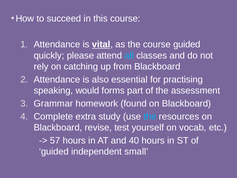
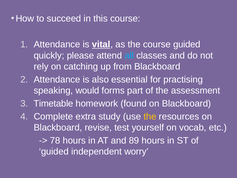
Grammar: Grammar -> Timetable
the at (150, 116) colour: light blue -> yellow
57: 57 -> 78
40: 40 -> 89
small: small -> worry
